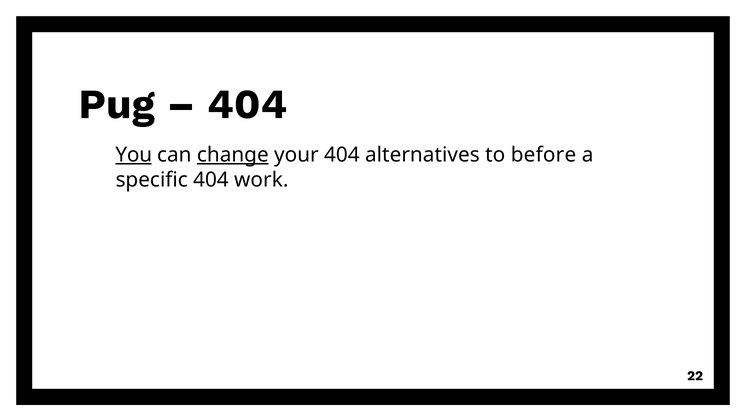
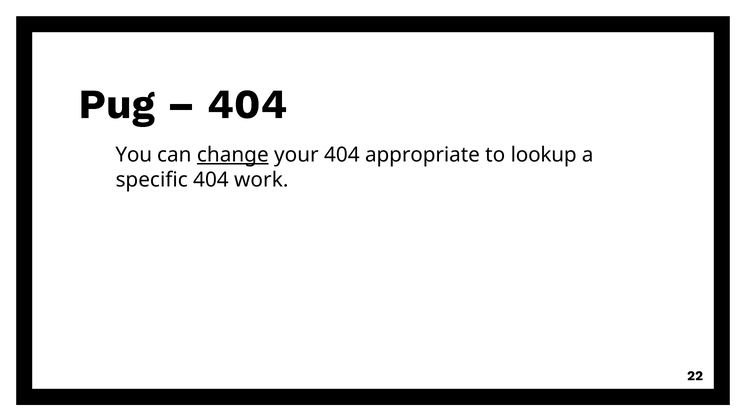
You underline: present -> none
alternatives: alternatives -> appropriate
before: before -> lookup
